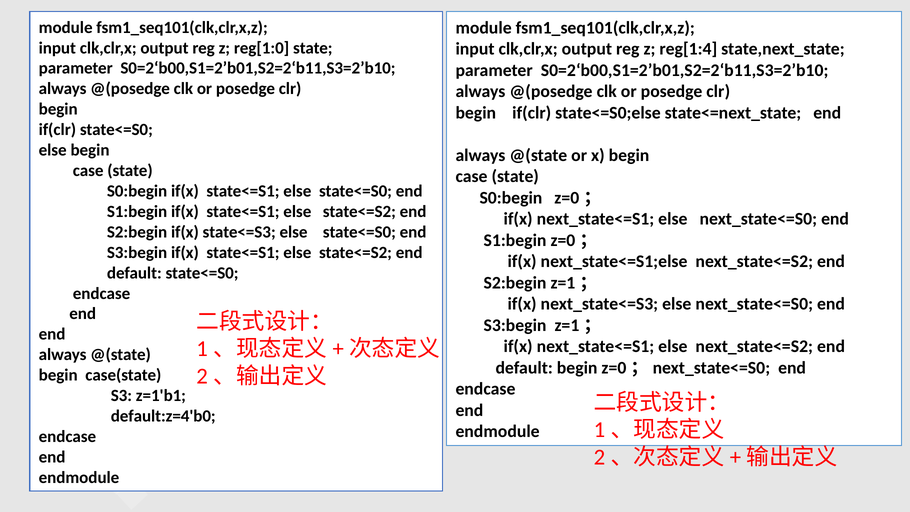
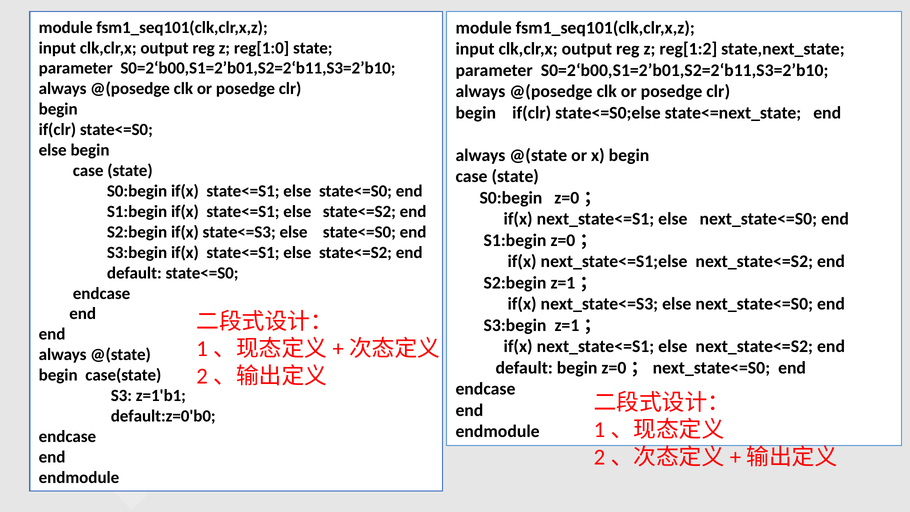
reg[1:4: reg[1:4 -> reg[1:2
default:z=4'b0: default:z=4'b0 -> default:z=0'b0
